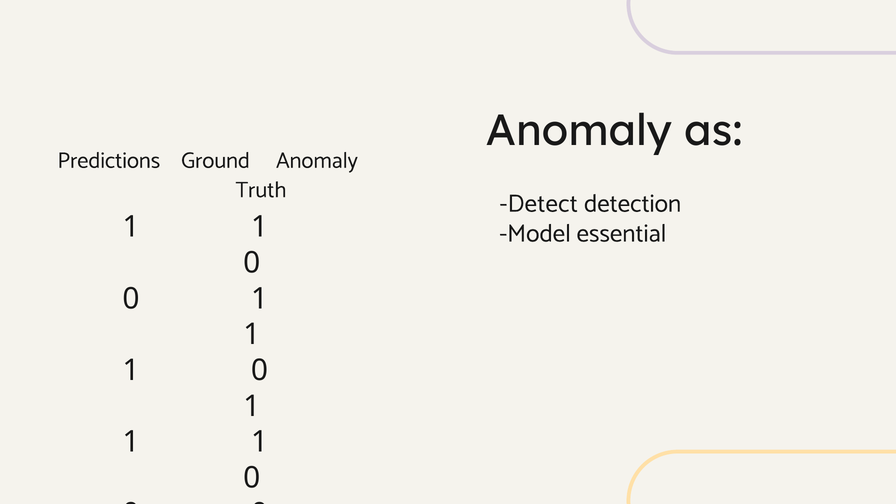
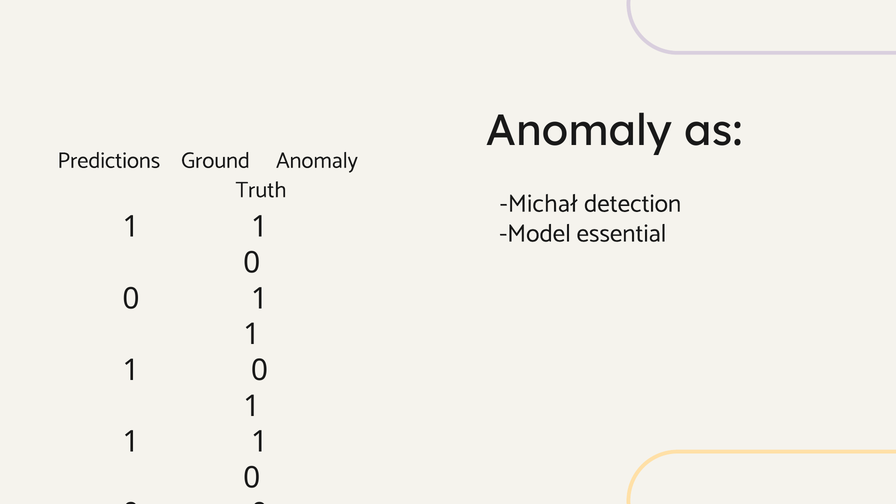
Detect: Detect -> Michał
